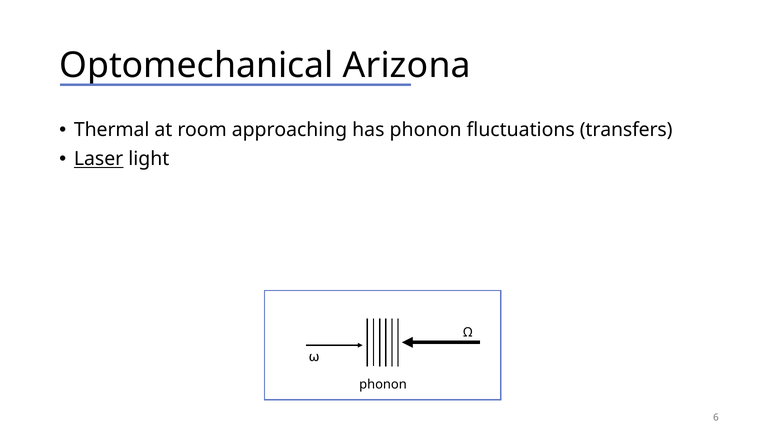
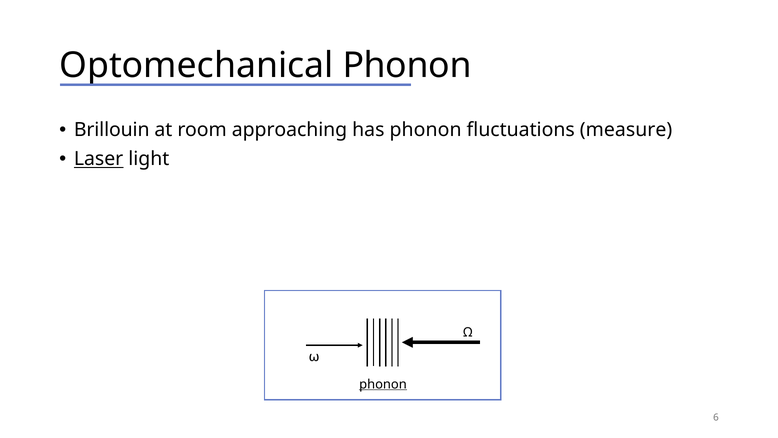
Arizona at (407, 65): Arizona -> Phonon
Thermal: Thermal -> Brillouin
transfers: transfers -> measure
phonon at (383, 384) underline: none -> present
